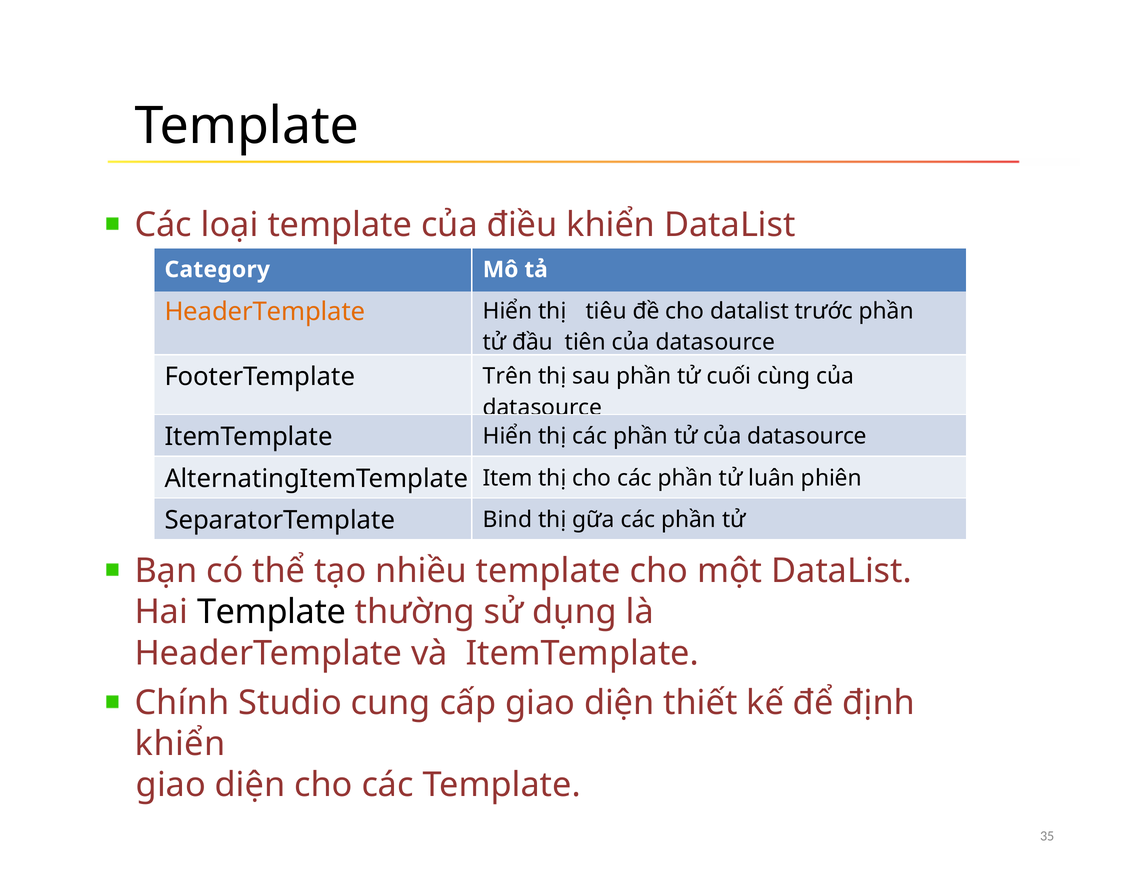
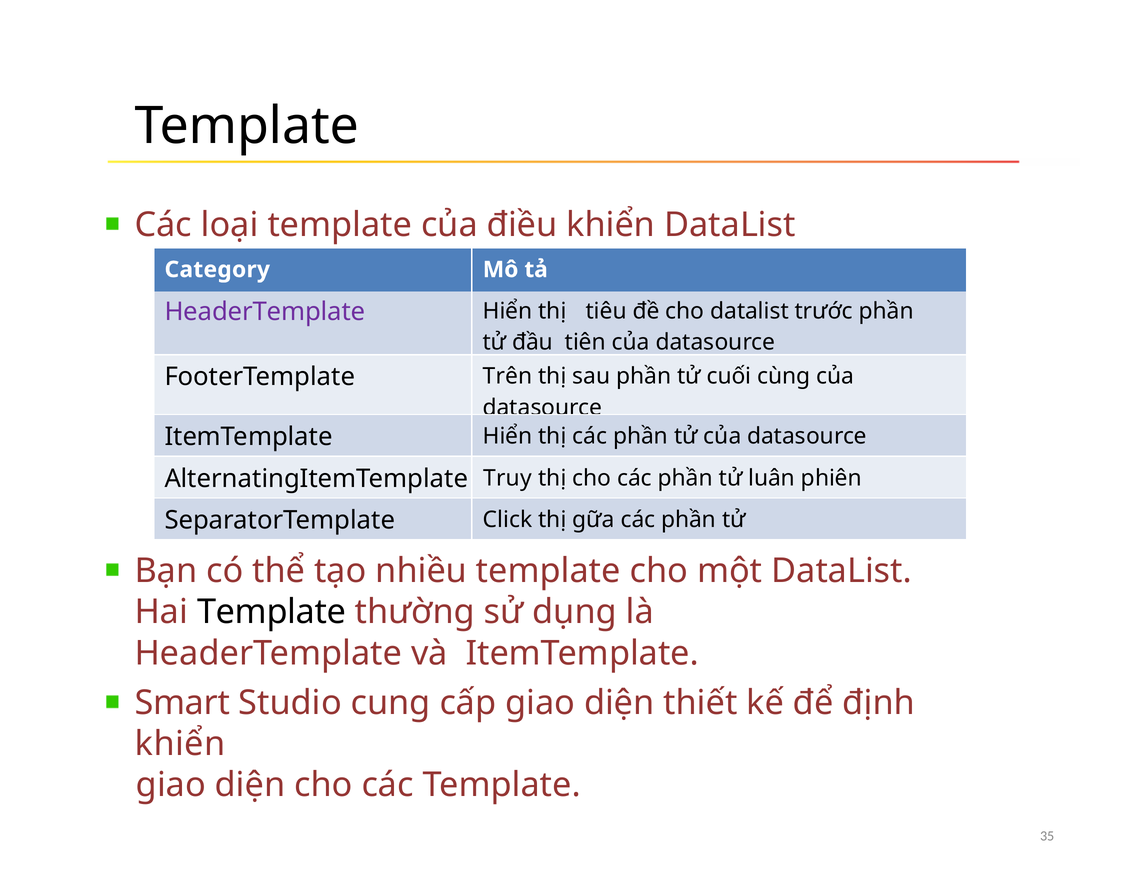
HeaderTemplate at (265, 312) colour: orange -> purple
Item: Item -> Truy
Bind: Bind -> Click
Chính: Chính -> Smart
